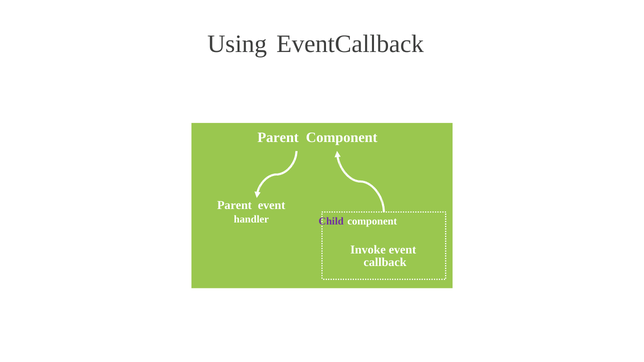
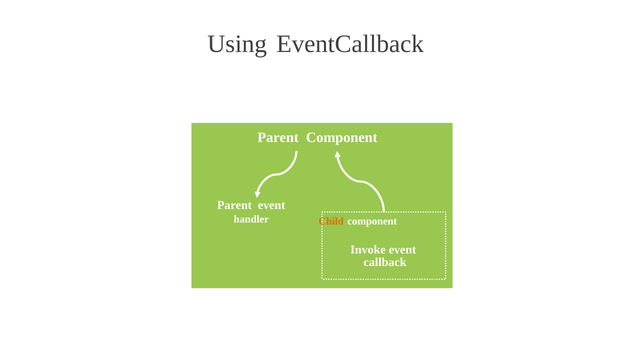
Child colour: purple -> orange
